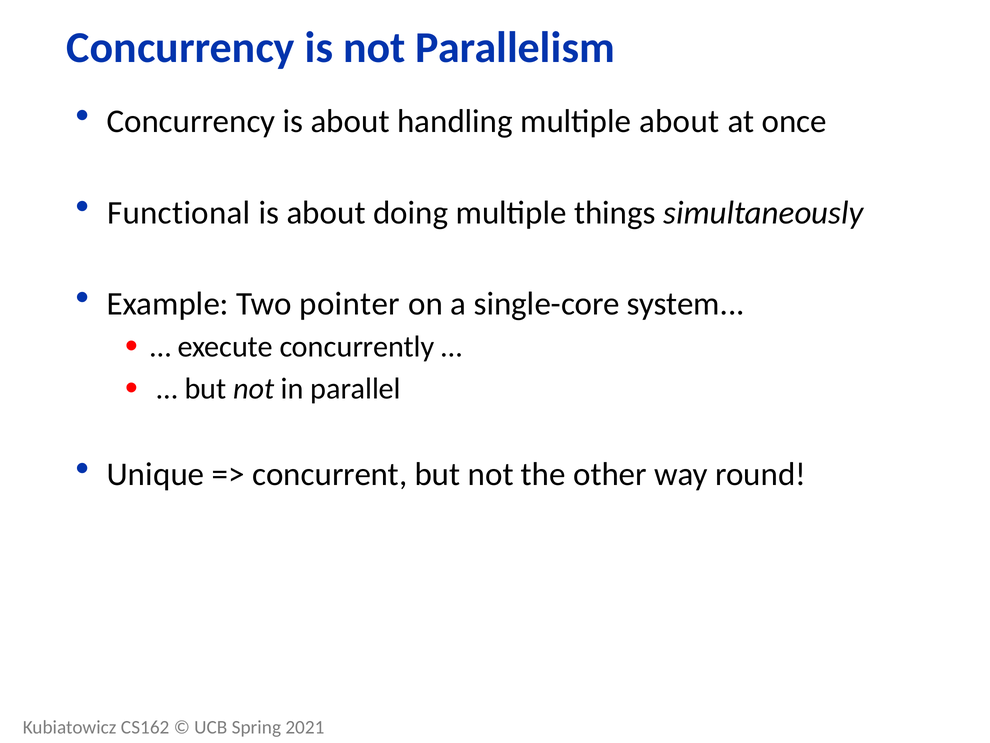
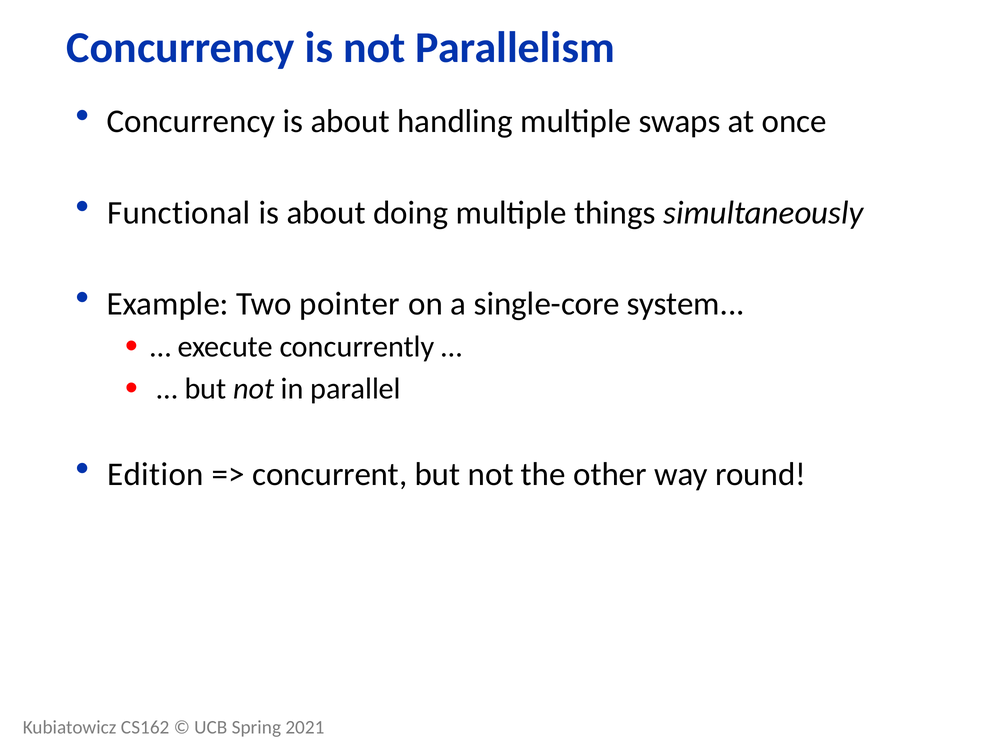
multiple about: about -> swaps
Unique: Unique -> Edition
